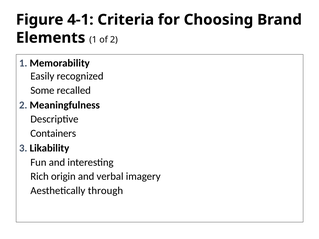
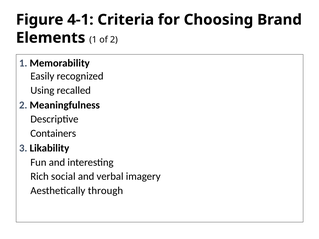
Some: Some -> Using
origin: origin -> social
